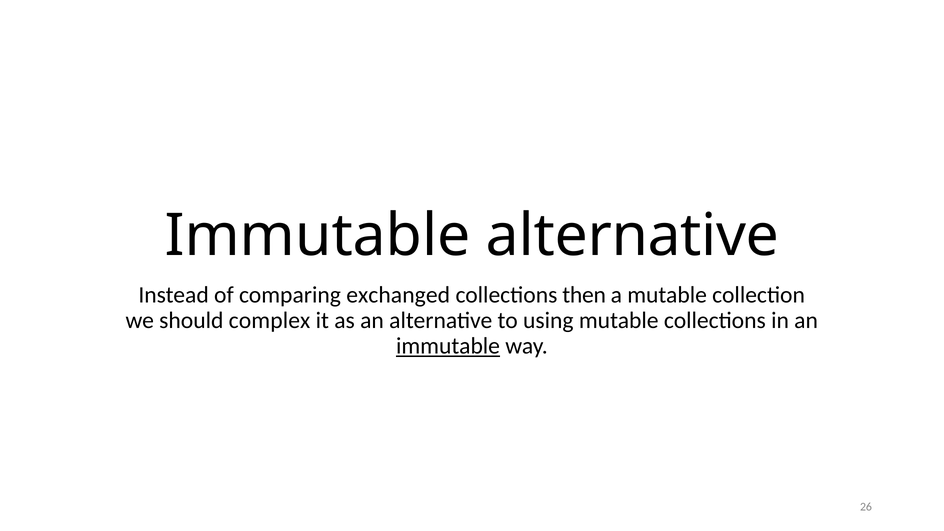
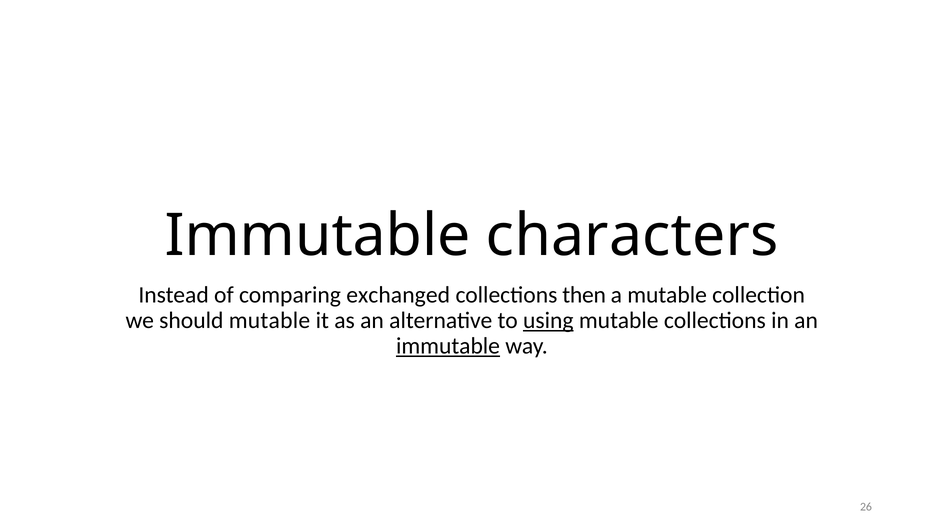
Immutable alternative: alternative -> characters
should complex: complex -> mutable
using underline: none -> present
